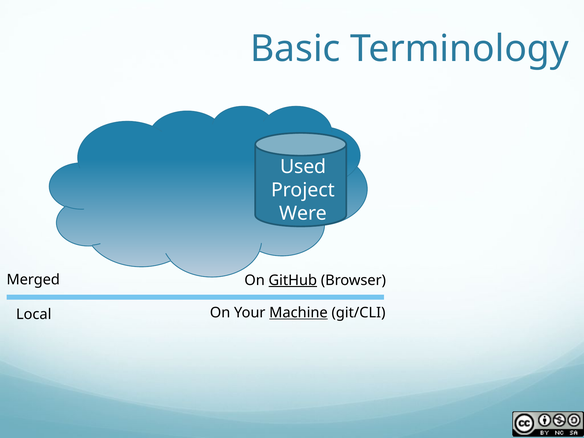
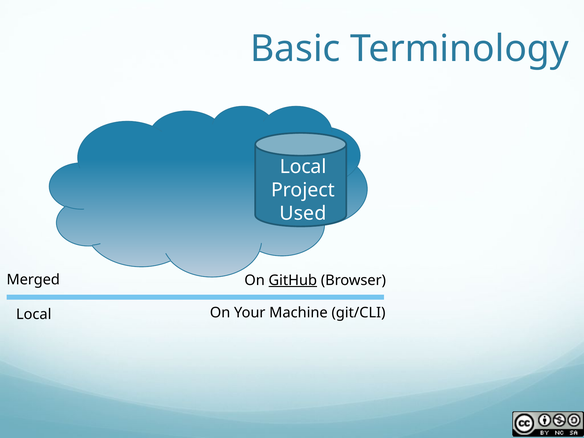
Used at (303, 167): Used -> Local
Were: Were -> Used
Machine underline: present -> none
